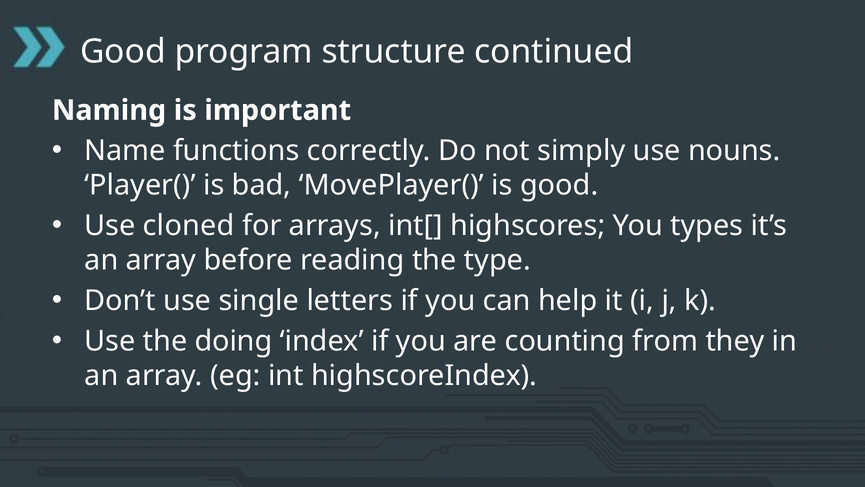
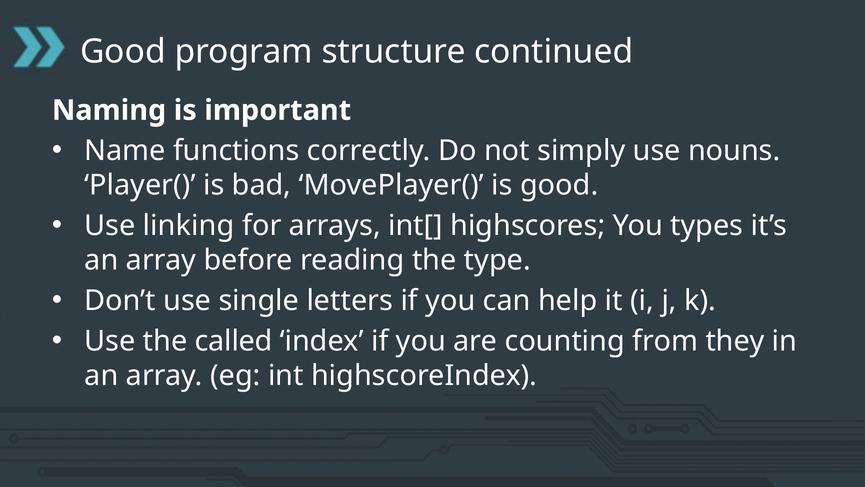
cloned: cloned -> linking
doing: doing -> called
